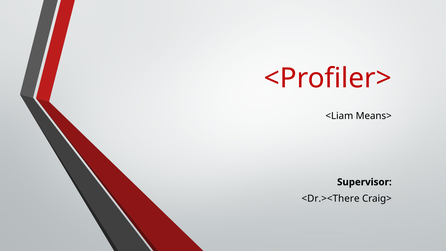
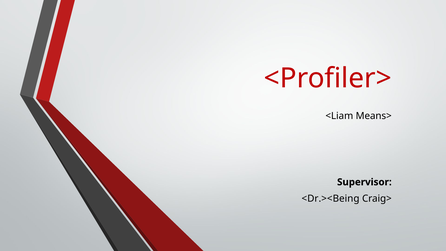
<Dr.><There: <Dr.><There -> <Dr.><Being
